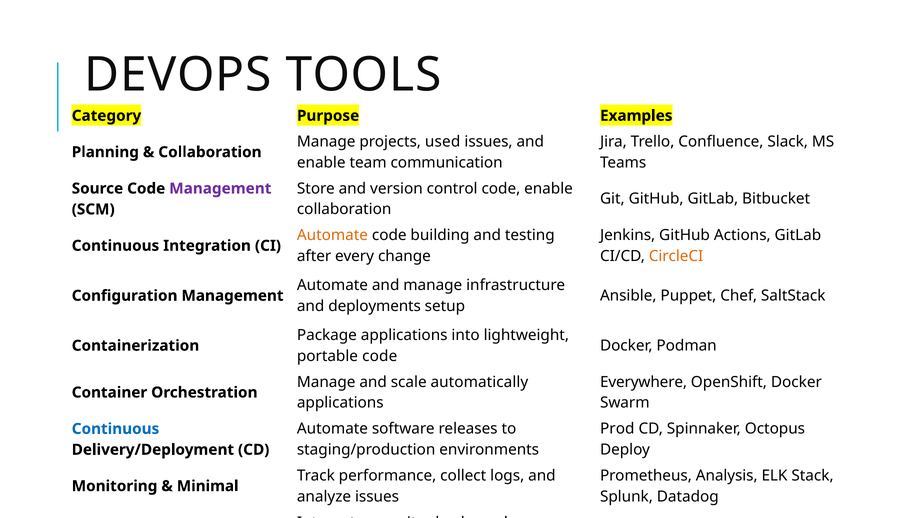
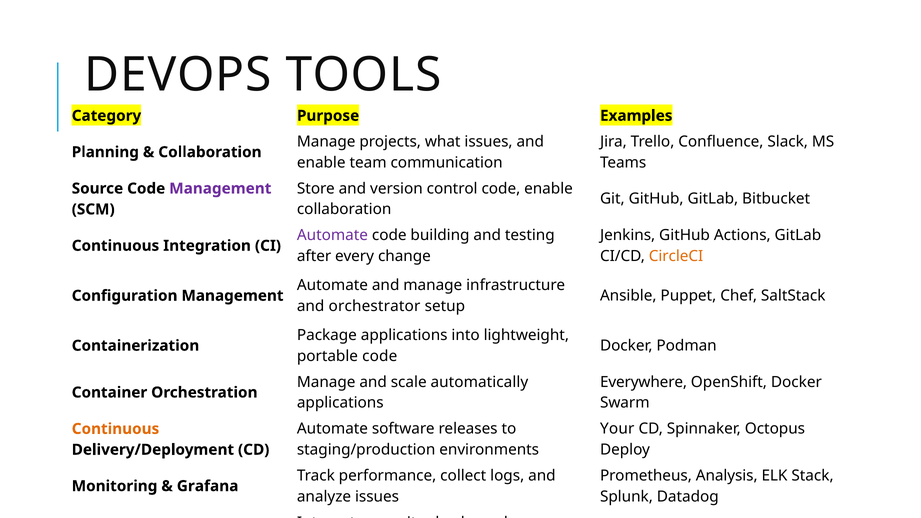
used: used -> what
Automate at (332, 235) colour: orange -> purple
deployments: deployments -> orchestrator
Prod: Prod -> Your
Continuous at (115, 429) colour: blue -> orange
Minimal: Minimal -> Grafana
